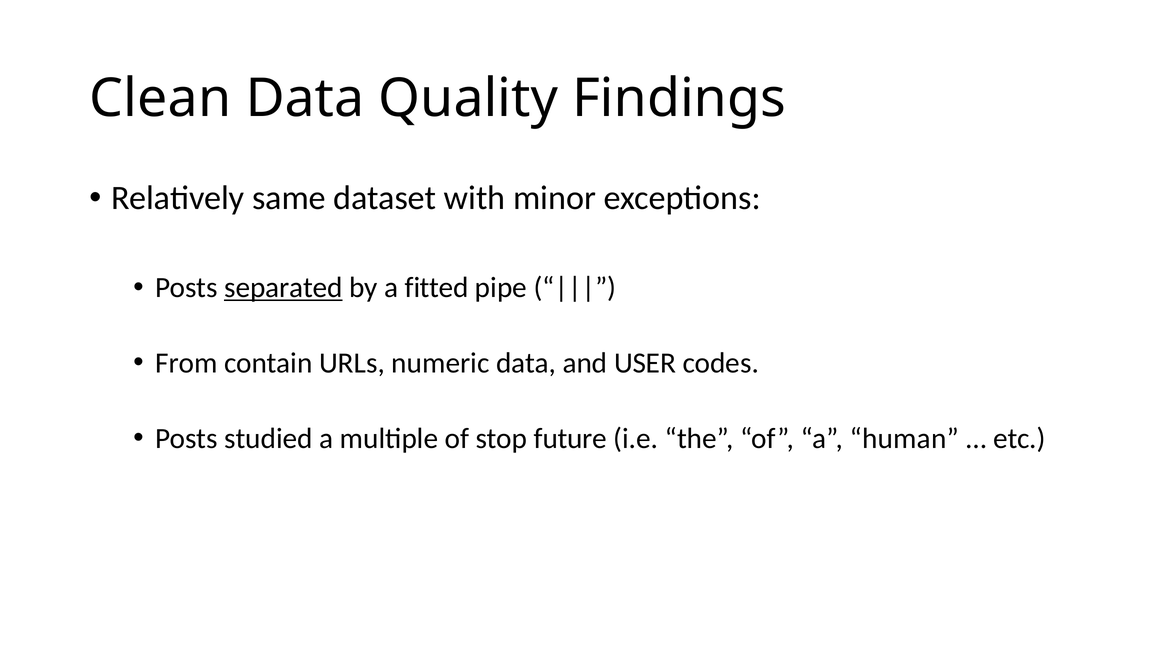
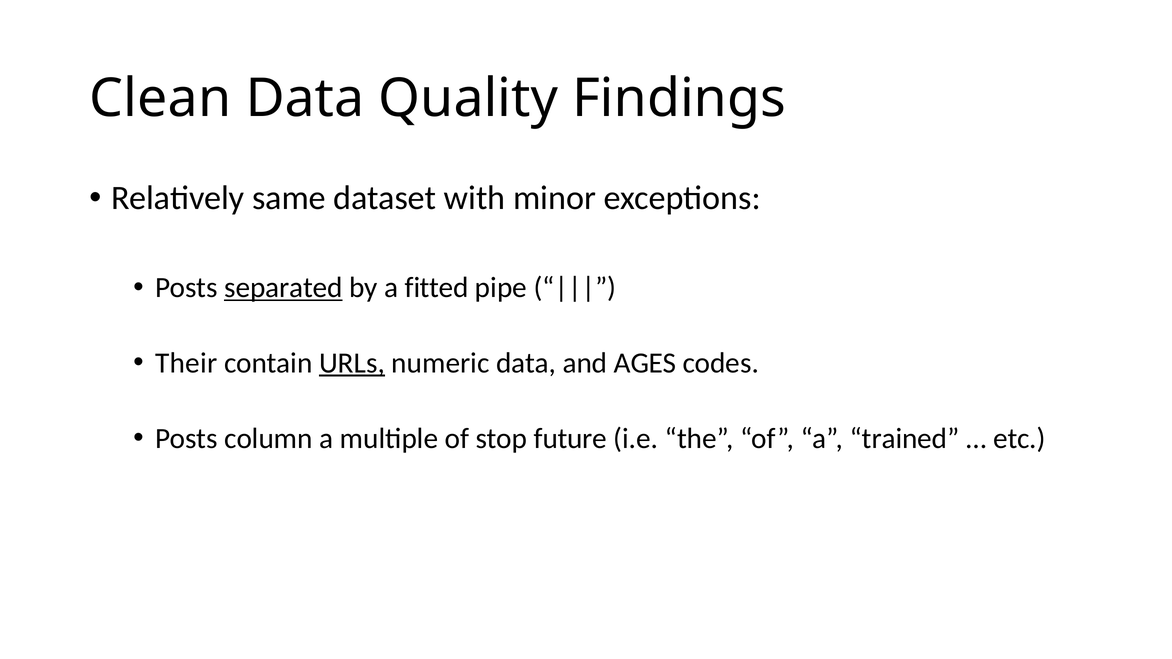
From: From -> Their
URLs underline: none -> present
USER: USER -> AGES
studied: studied -> column
human: human -> trained
